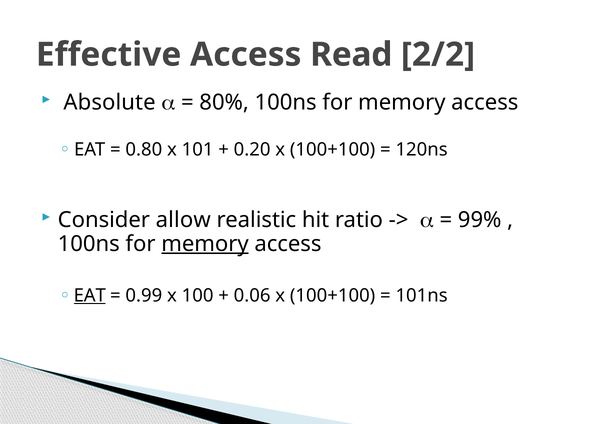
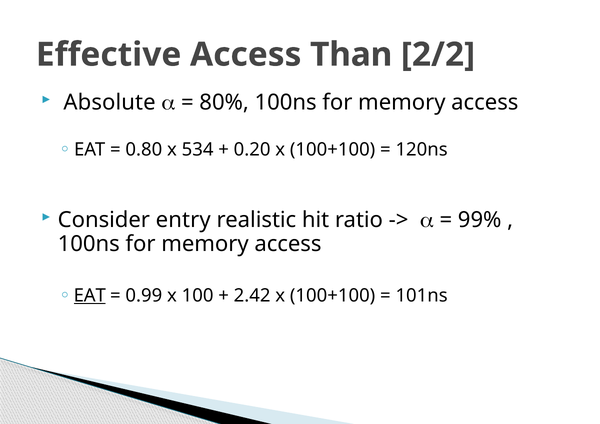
Read: Read -> Than
101: 101 -> 534
allow: allow -> entry
memory at (205, 244) underline: present -> none
0.06: 0.06 -> 2.42
